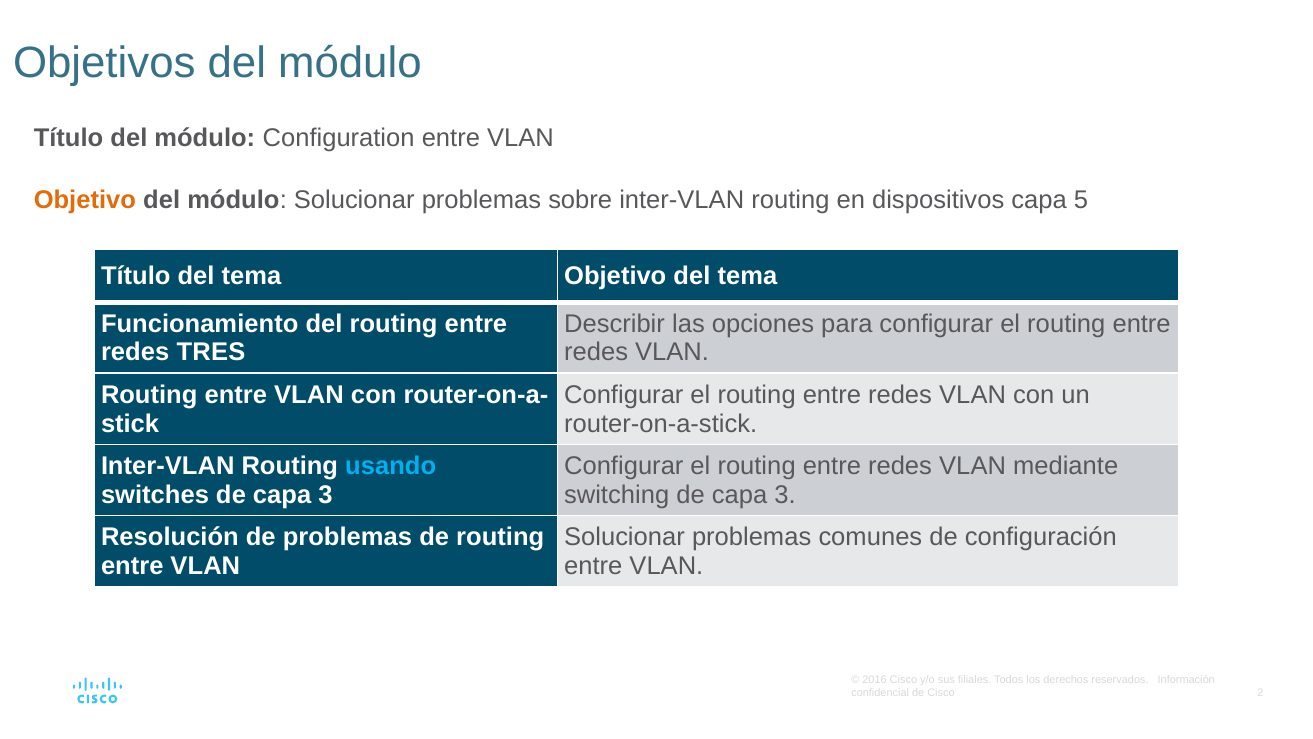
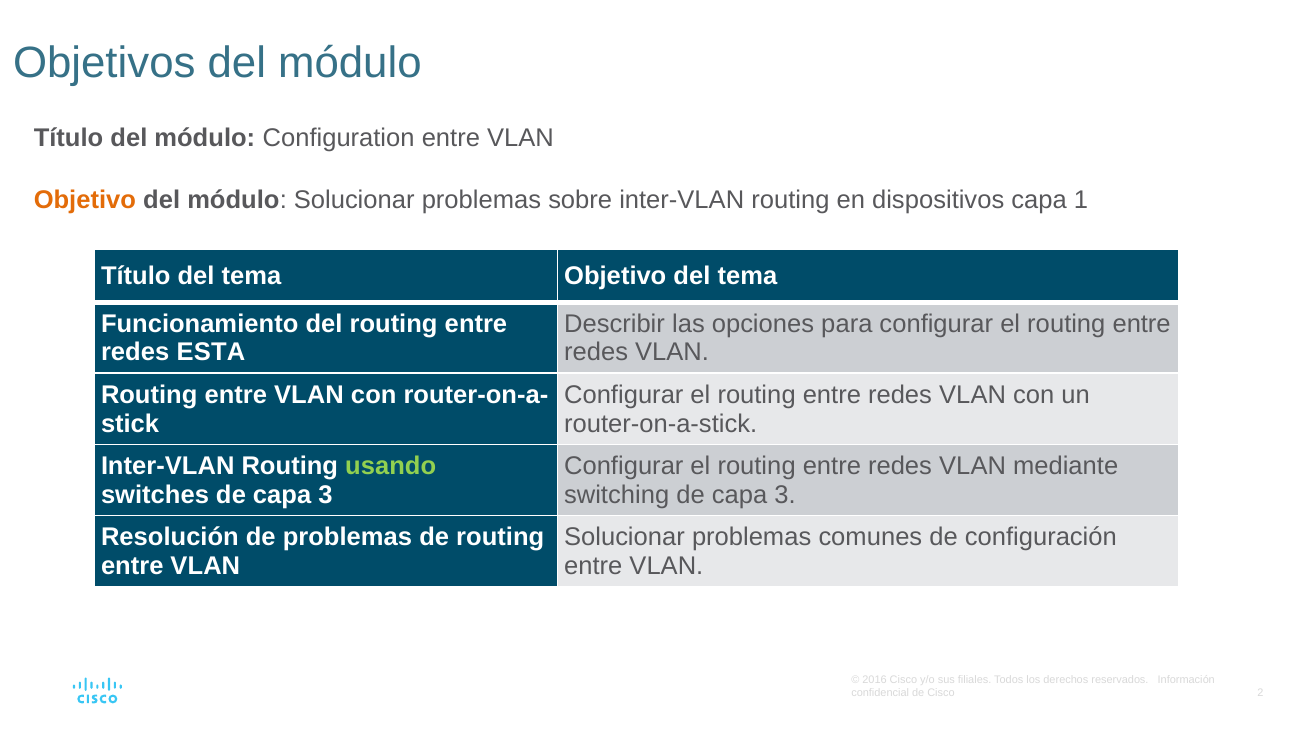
5: 5 -> 1
TRES: TRES -> ESTA
usando colour: light blue -> light green
